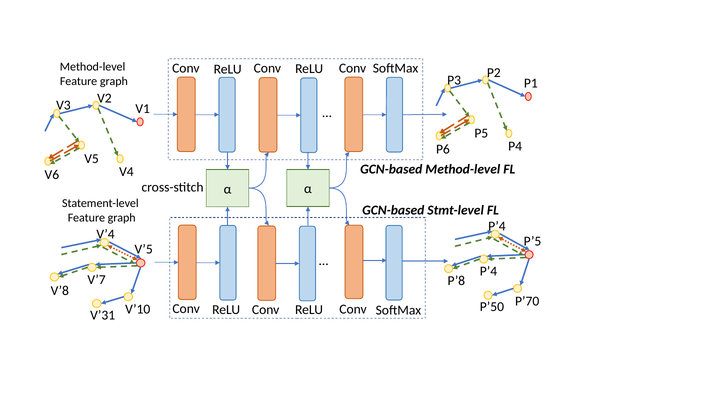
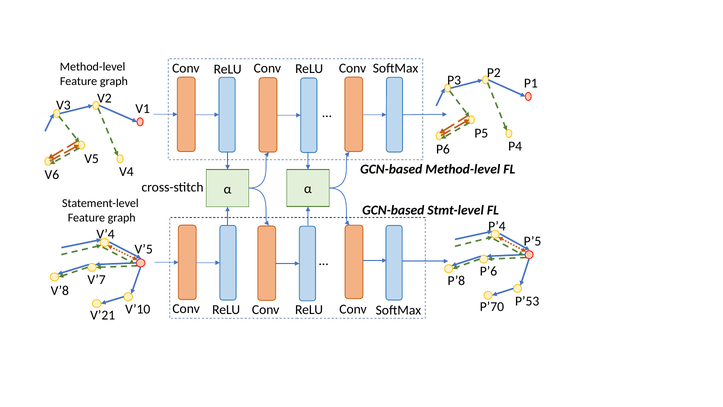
P’4 at (488, 271): P’4 -> P’6
P’70: P’70 -> P’53
P’50: P’50 -> P’70
V’31: V’31 -> V’21
